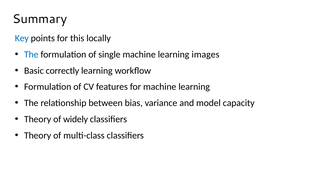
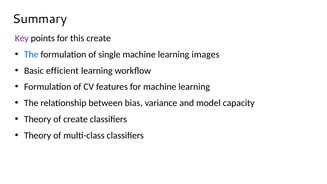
Key colour: blue -> purple
this locally: locally -> create
correctly: correctly -> efficient
of widely: widely -> create
